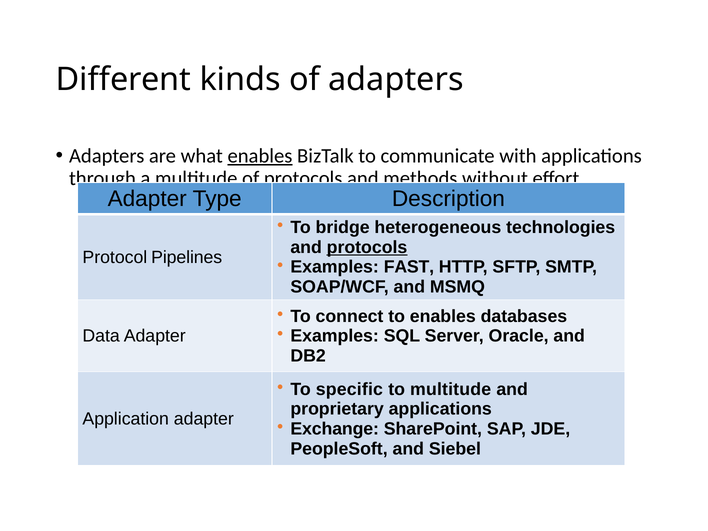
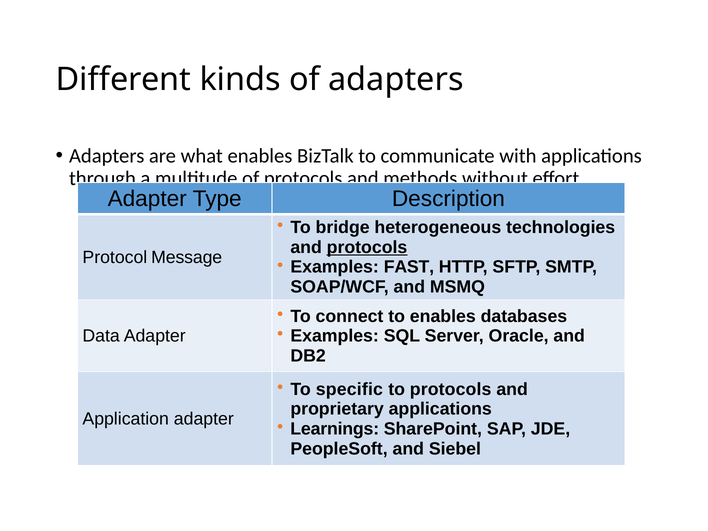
enables at (260, 156) underline: present -> none
Pipelines: Pipelines -> Message
to multitude: multitude -> protocols
Exchange: Exchange -> Learnings
